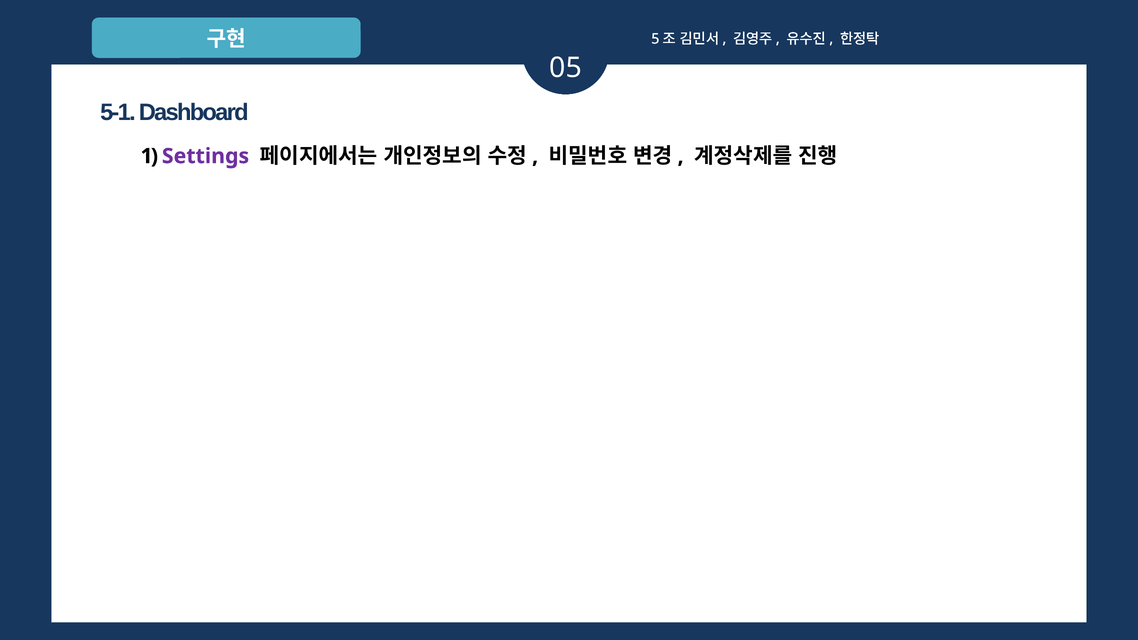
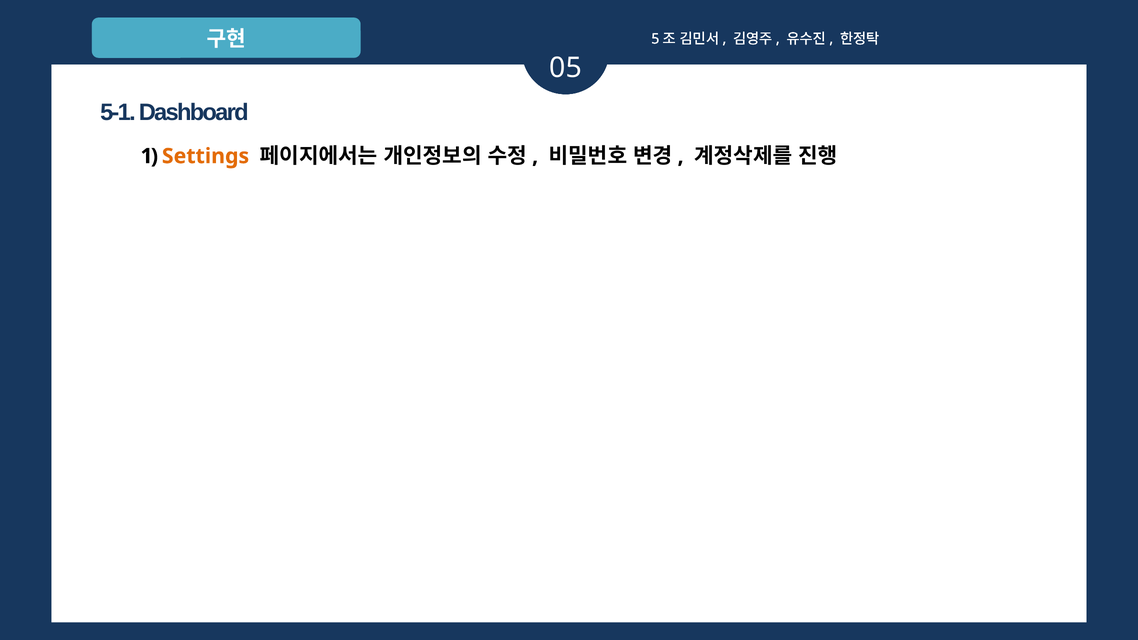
Settings colour: purple -> orange
